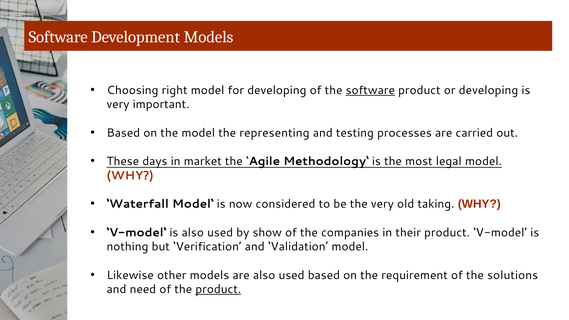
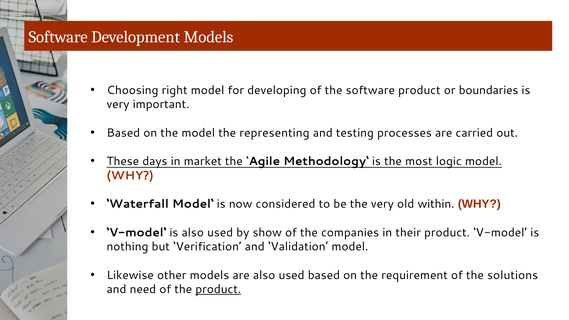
software at (370, 90) underline: present -> none
or developing: developing -> boundaries
legal: legal -> logic
taking: taking -> within
